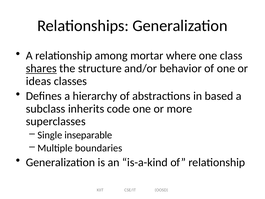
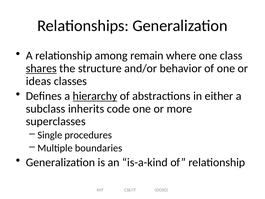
mortar: mortar -> remain
hierarchy underline: none -> present
based: based -> either
inseparable: inseparable -> procedures
